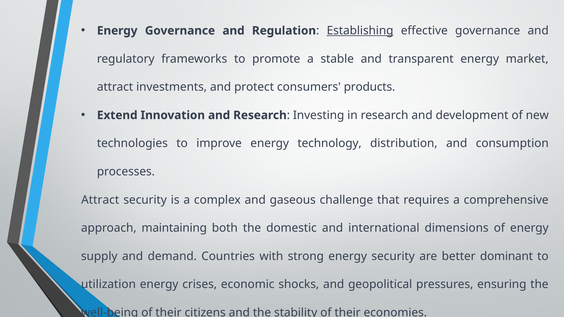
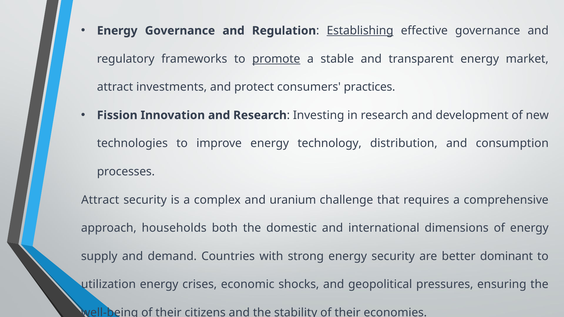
promote underline: none -> present
products: products -> practices
Extend: Extend -> Fission
gaseous: gaseous -> uranium
maintaining: maintaining -> households
